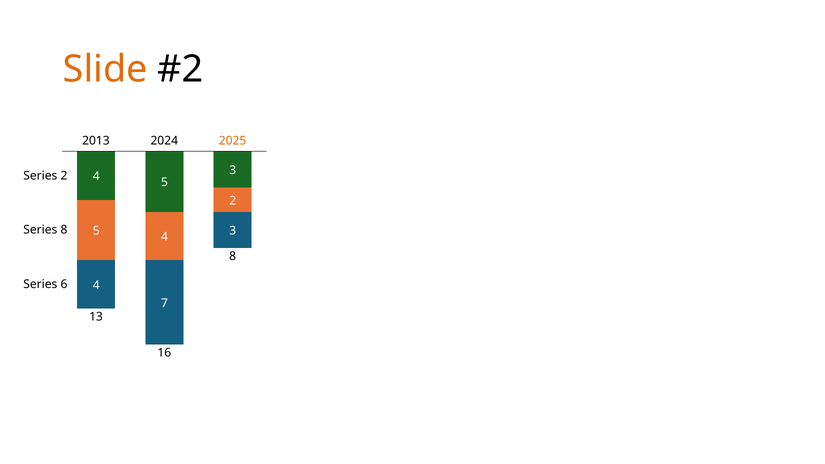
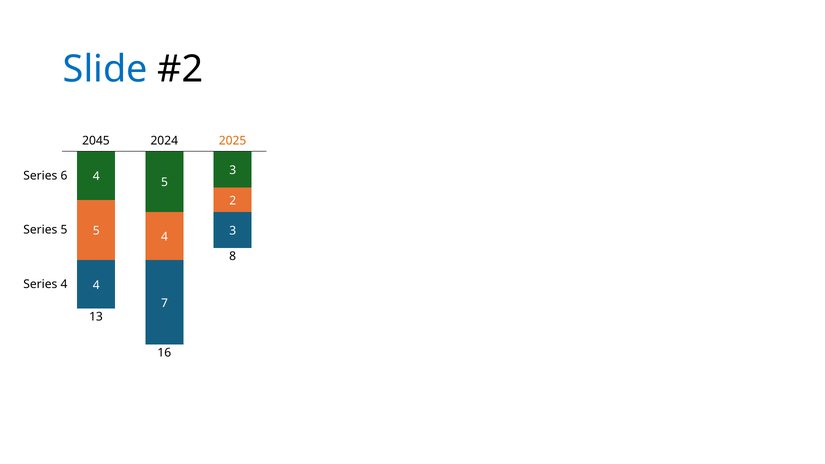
Slide colour: orange -> blue
2013: 2013 -> 2045
Series 2: 2 -> 6
Series 8: 8 -> 5
Series 6: 6 -> 4
